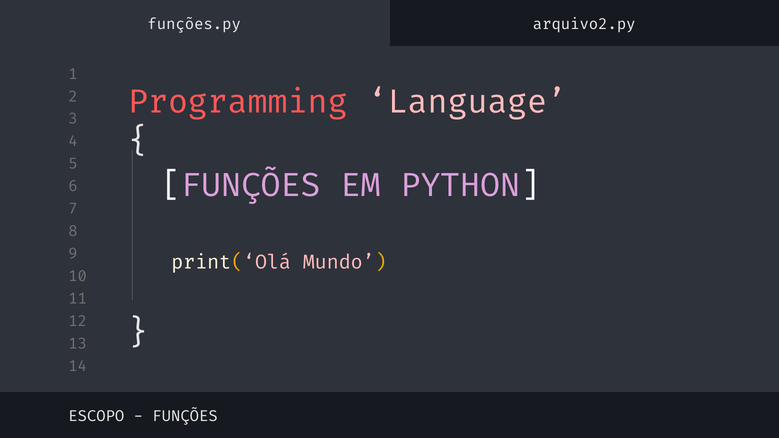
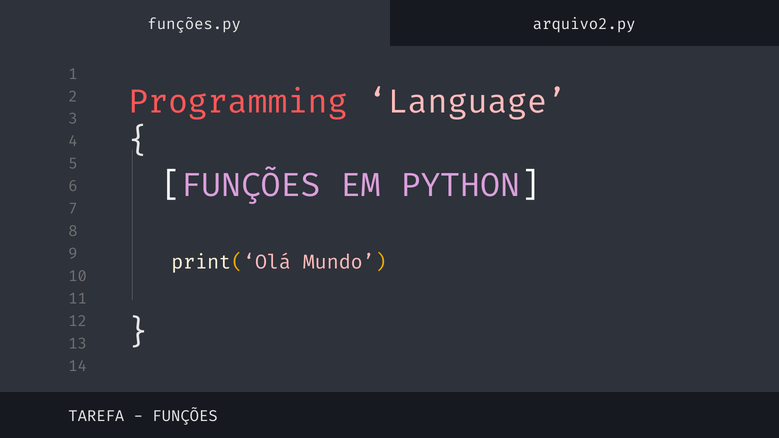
ESCOPO: ESCOPO -> TAREFA
